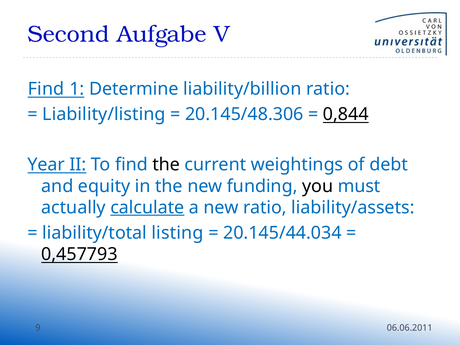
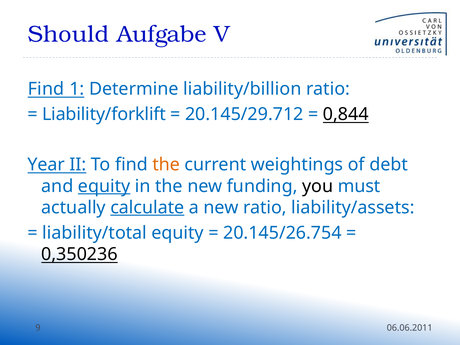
Second: Second -> Should
Liability/listing: Liability/listing -> Liability/forklift
20.145/48.306: 20.145/48.306 -> 20.145/29.712
the at (166, 165) colour: black -> orange
equity at (104, 186) underline: none -> present
liability/total listing: listing -> equity
20.145/44.034: 20.145/44.034 -> 20.145/26.754
0,457793: 0,457793 -> 0,350236
